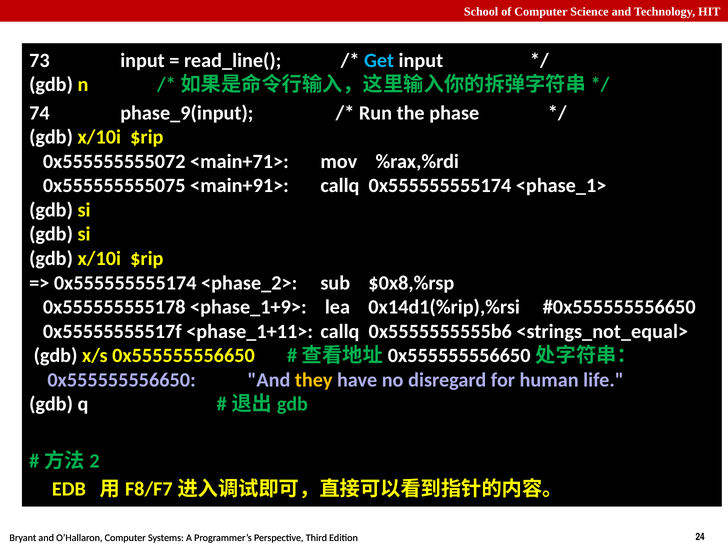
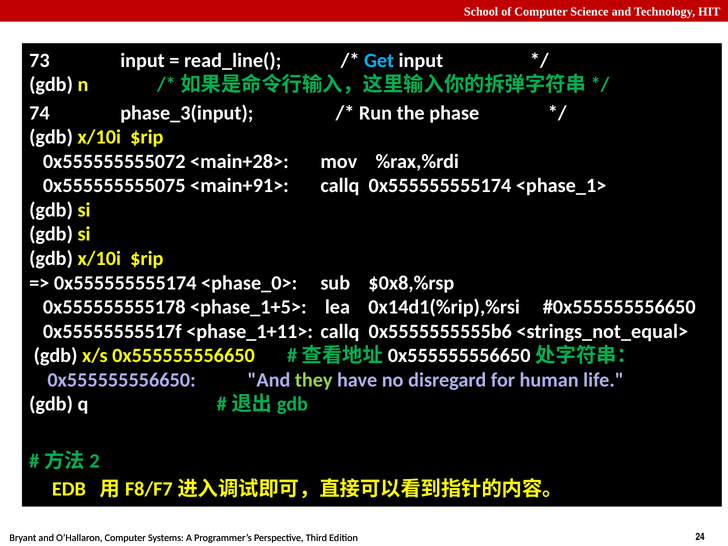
phase_9(input: phase_9(input -> phase_3(input
<main+71>: <main+71> -> <main+28>
<phase_2>: <phase_2> -> <phase_0>
<phase_1+9>: <phase_1+9> -> <phase_1+5>
they colour: yellow -> light green
